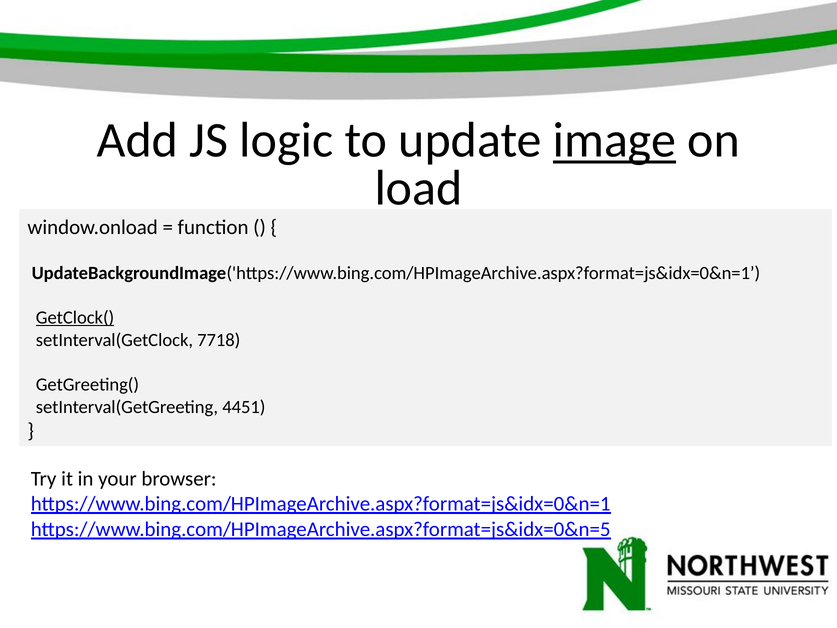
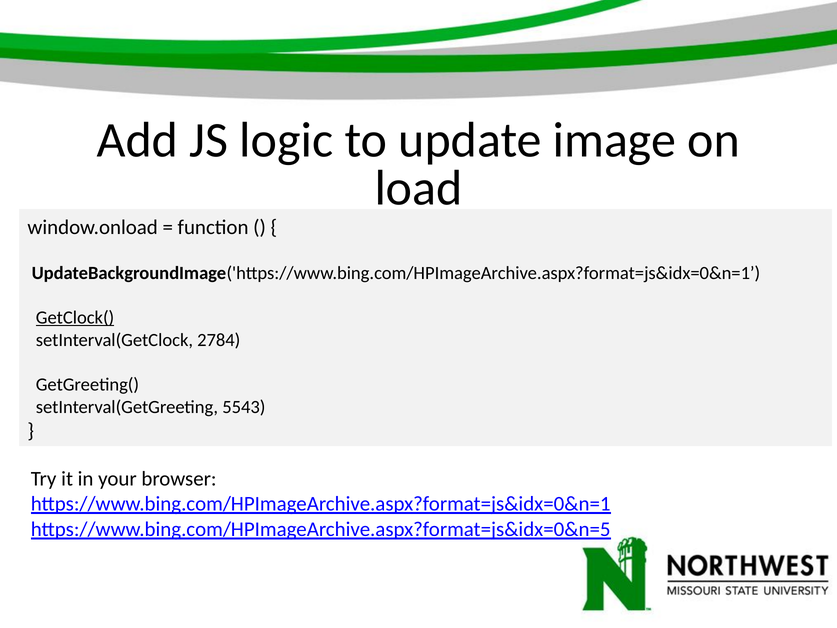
image underline: present -> none
7718: 7718 -> 2784
4451: 4451 -> 5543
